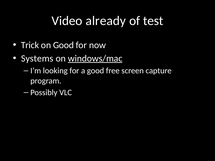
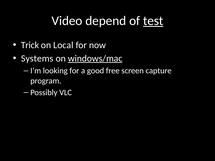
already: already -> depend
test underline: none -> present
on Good: Good -> Local
